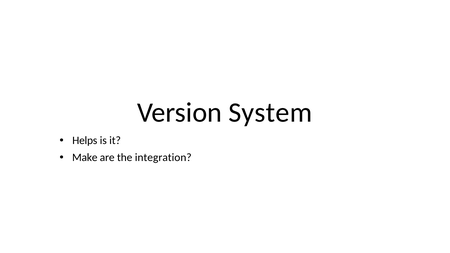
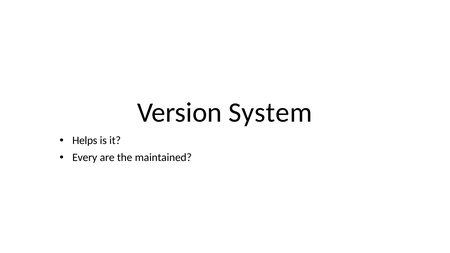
Make: Make -> Every
integration: integration -> maintained
